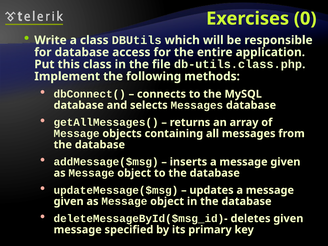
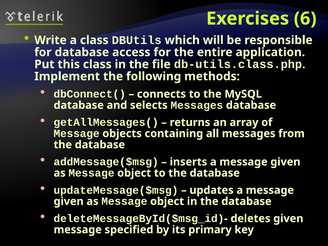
0: 0 -> 6
